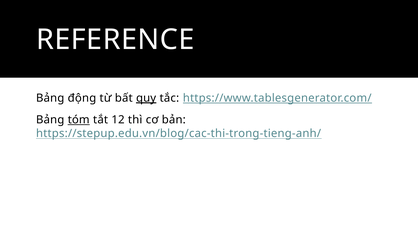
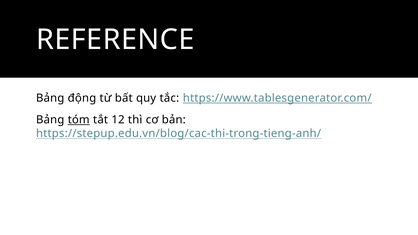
quy underline: present -> none
